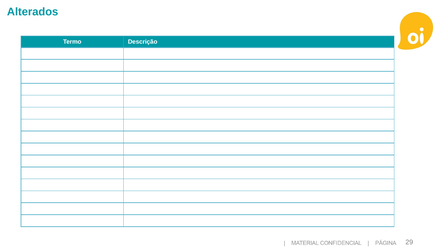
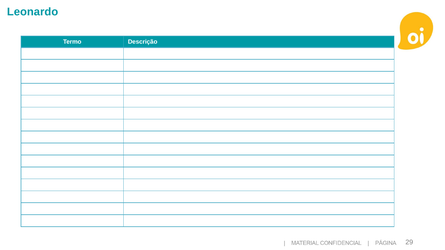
Alterados: Alterados -> Leonardo
